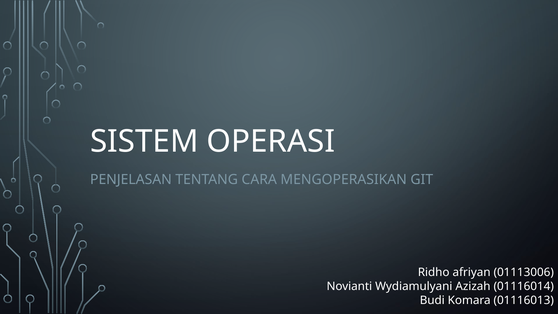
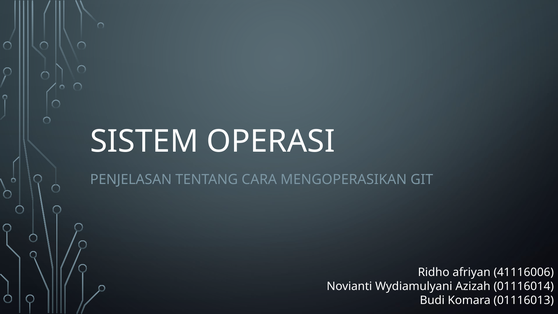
01113006: 01113006 -> 41116006
